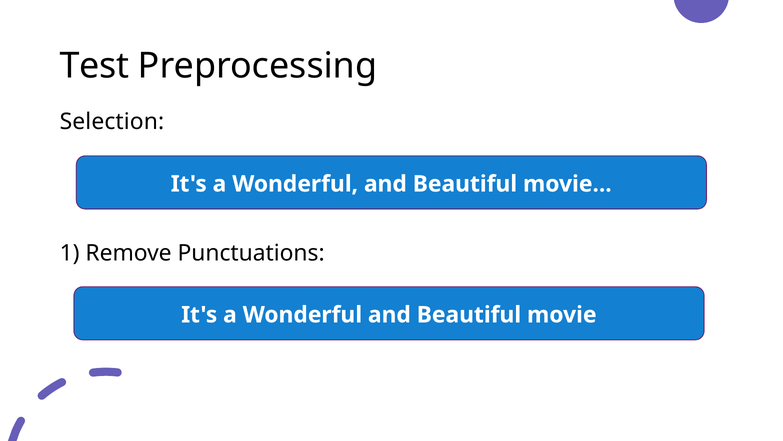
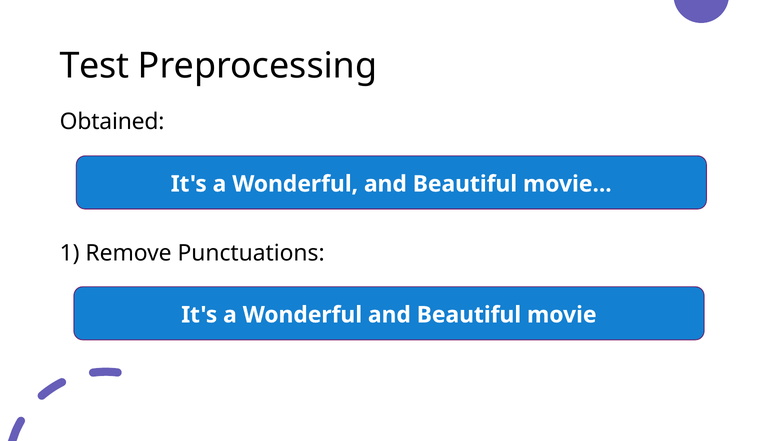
Selection: Selection -> Obtained
